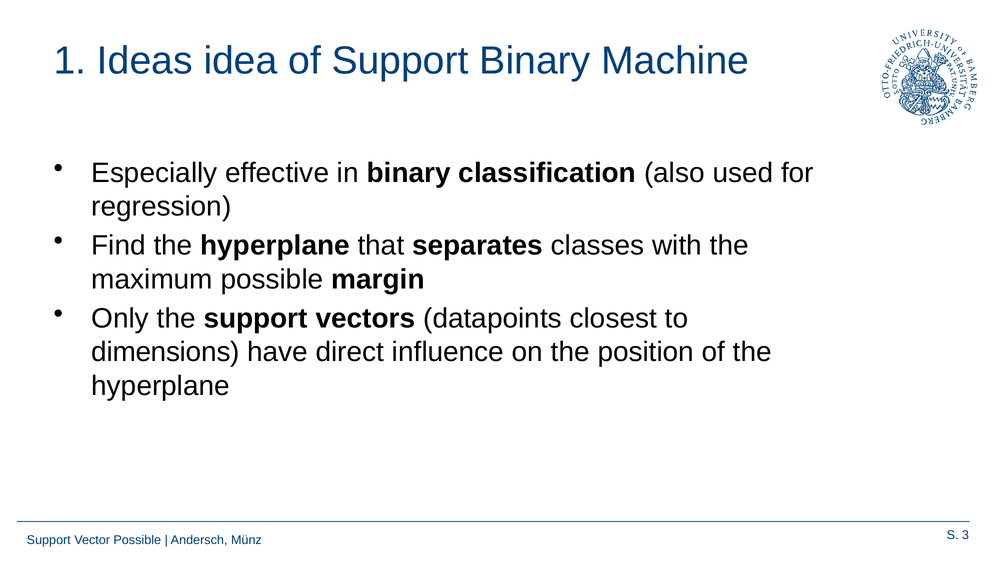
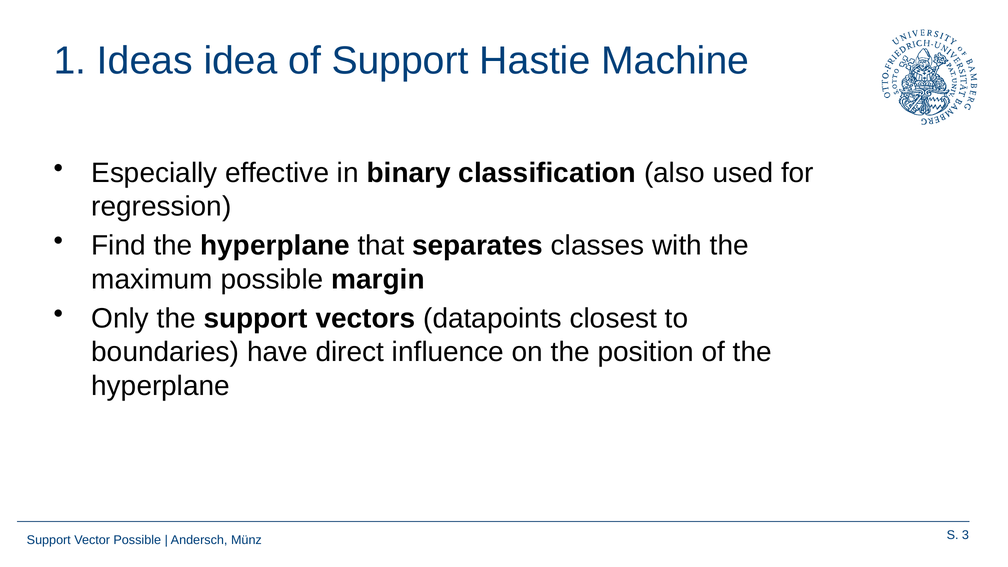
Support Binary: Binary -> Hastie
dimensions: dimensions -> boundaries
